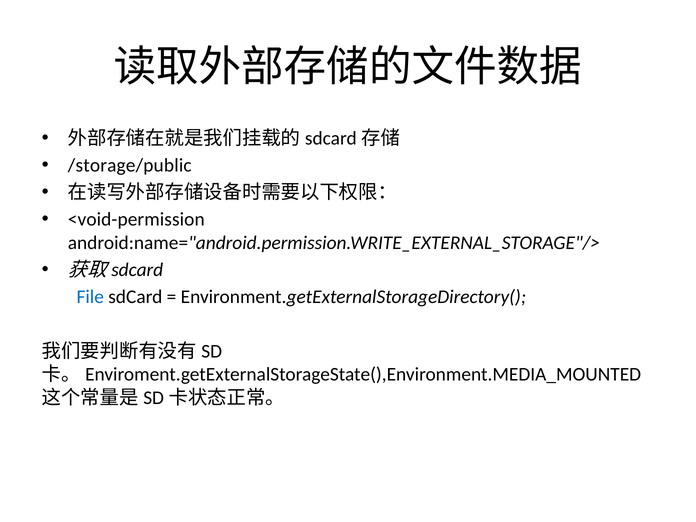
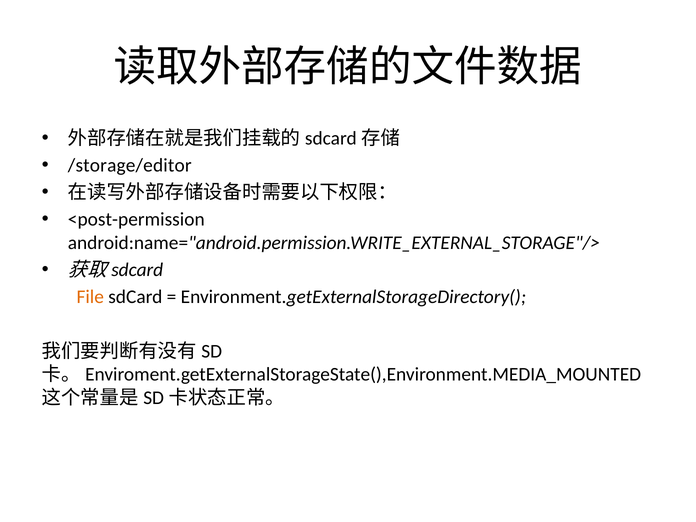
/storage/public: /storage/public -> /storage/editor
<void-permission: <void-permission -> <post-permission
File colour: blue -> orange
